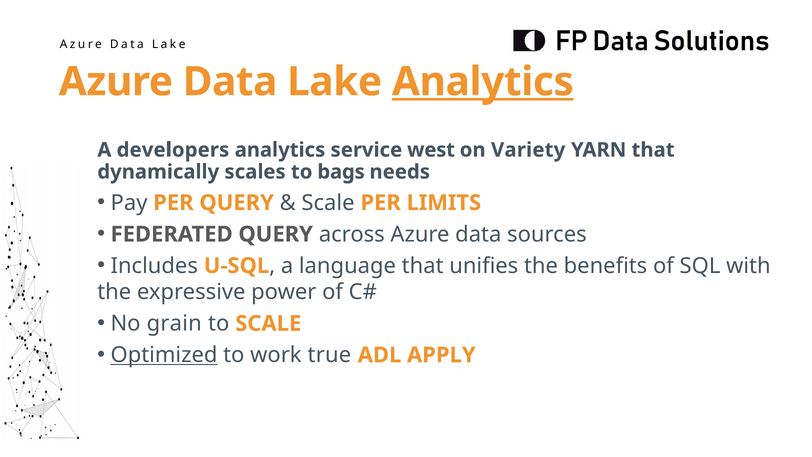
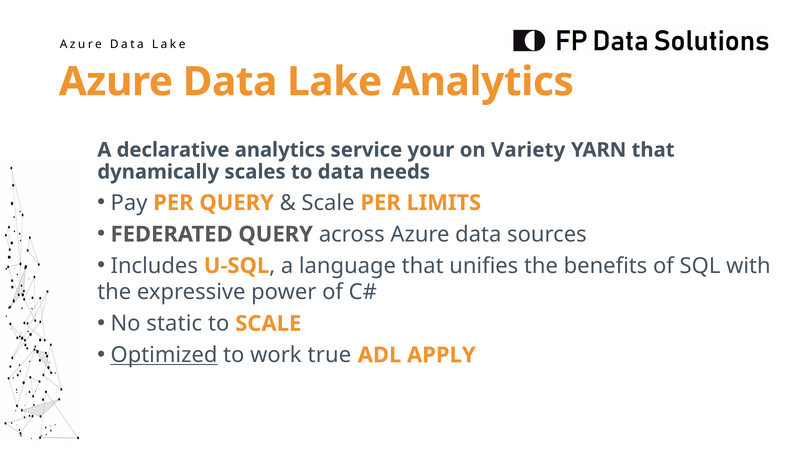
Analytics at (483, 82) underline: present -> none
developers: developers -> declarative
west: west -> your
to bags: bags -> data
grain: grain -> static
